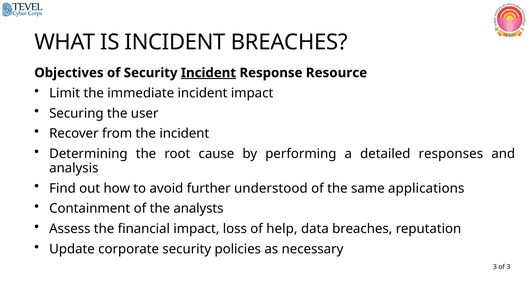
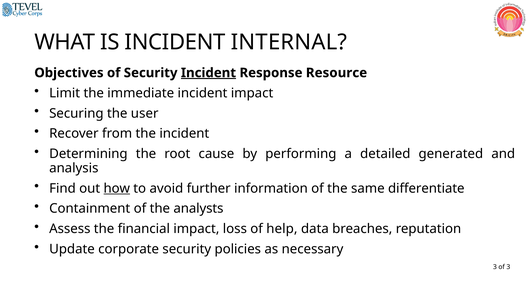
INCIDENT BREACHES: BREACHES -> INTERNAL
responses: responses -> generated
how underline: none -> present
understood: understood -> information
applications: applications -> differentiate
